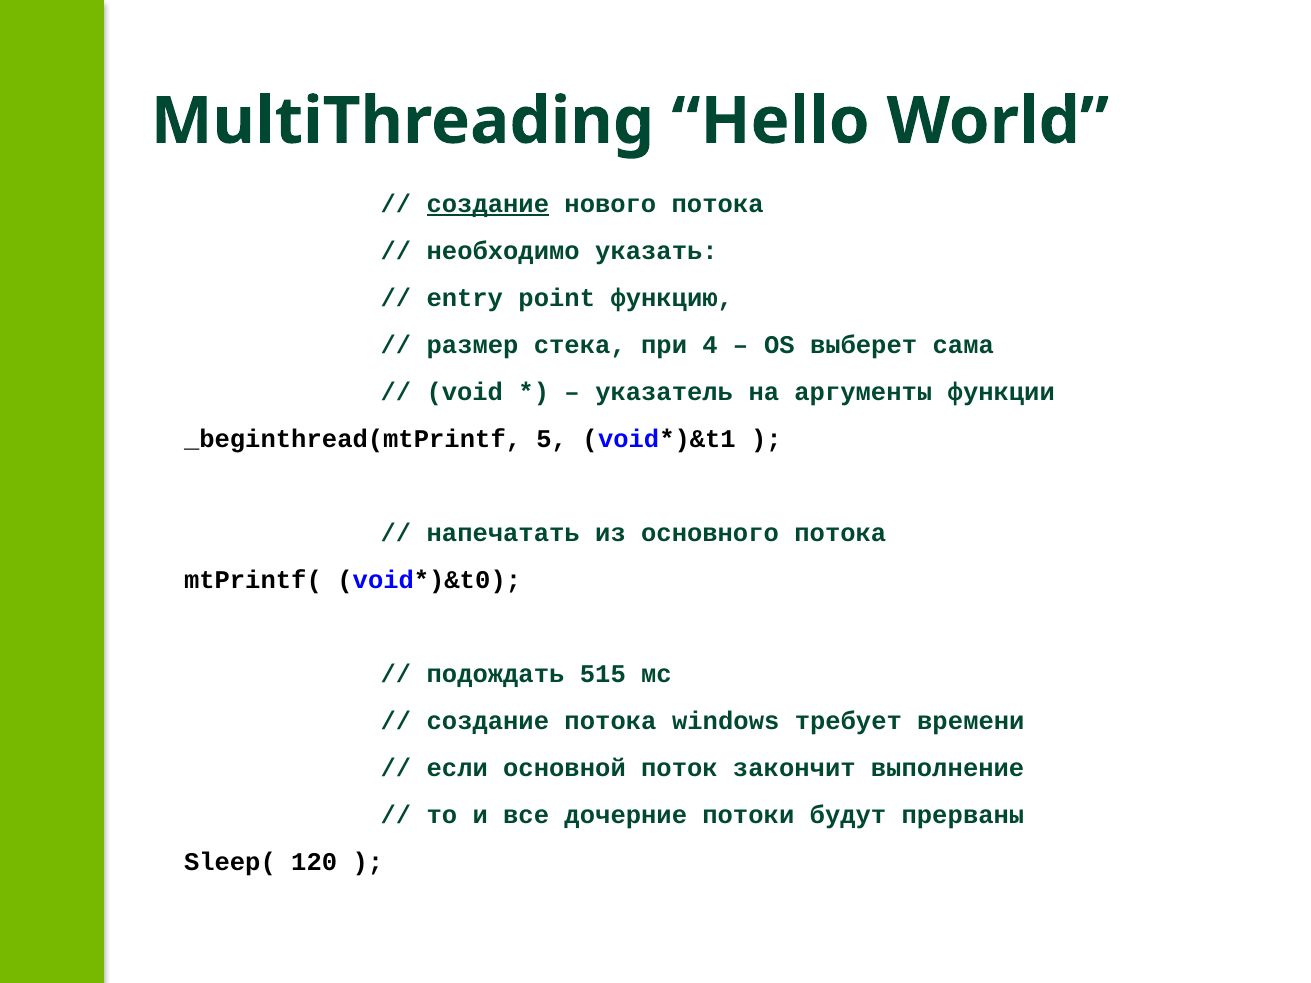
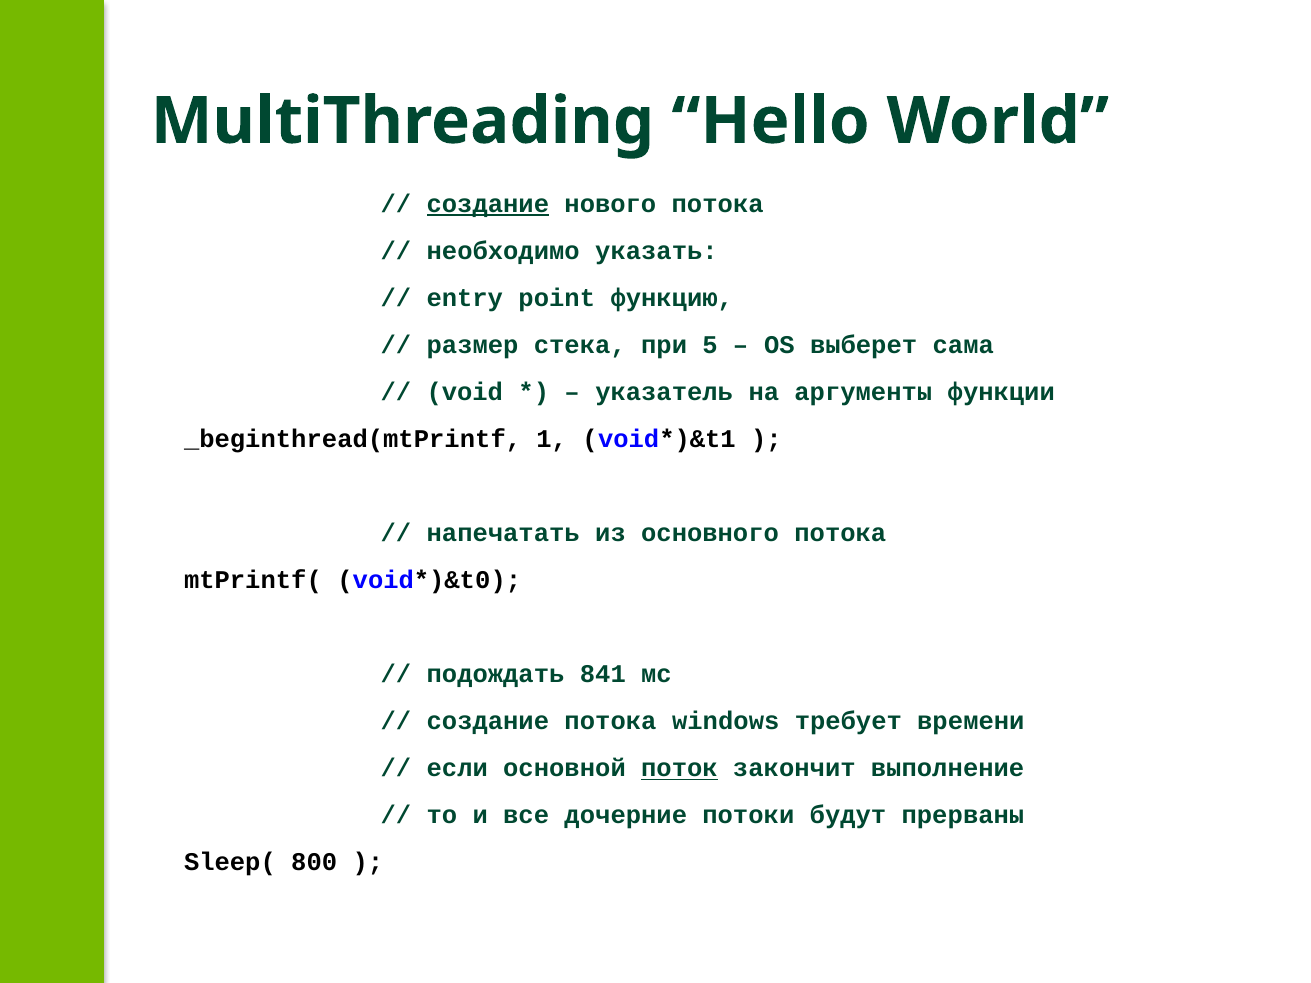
4: 4 -> 5
5: 5 -> 1
515: 515 -> 841
поток underline: none -> present
120: 120 -> 800
